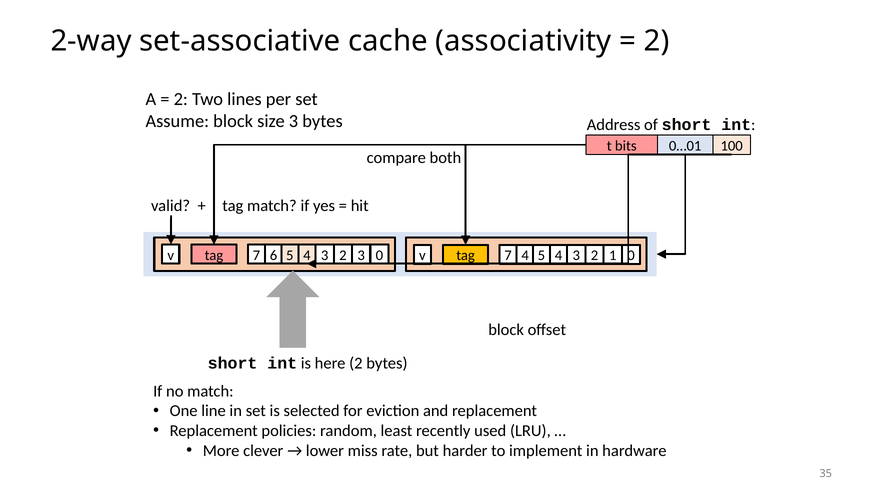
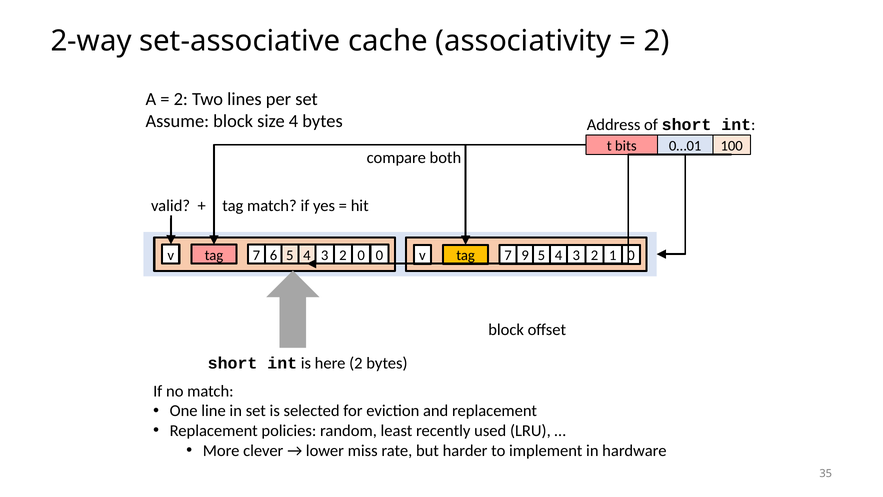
size 3: 3 -> 4
3 at (361, 255): 3 -> 0
7 4: 4 -> 9
